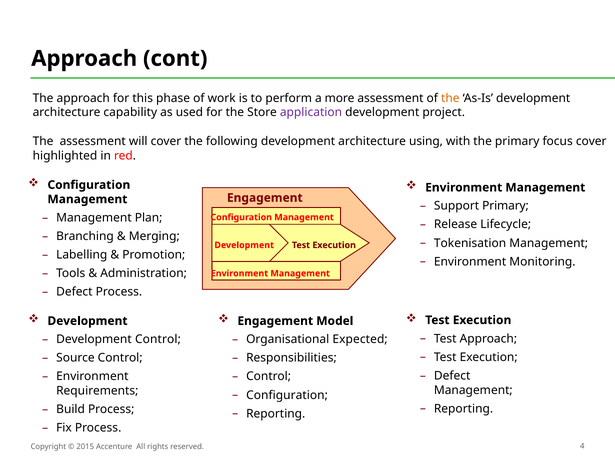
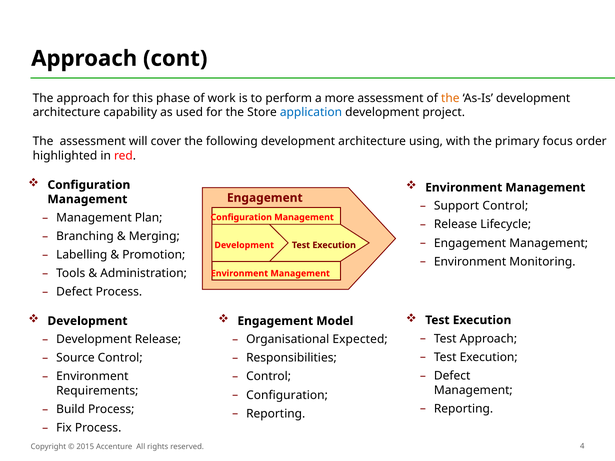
application colour: purple -> blue
focus cover: cover -> order
Support Primary: Primary -> Control
Tokenisation at (470, 243): Tokenisation -> Engagement
Development Control: Control -> Release
